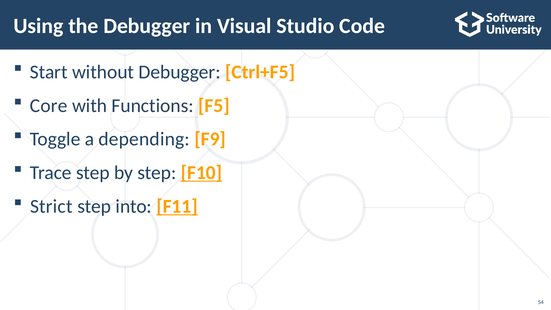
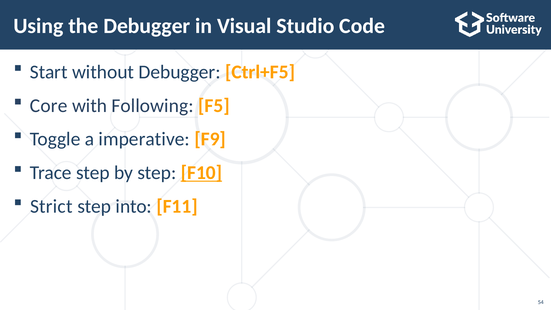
Functions: Functions -> Following
depending: depending -> imperative
F11 underline: present -> none
